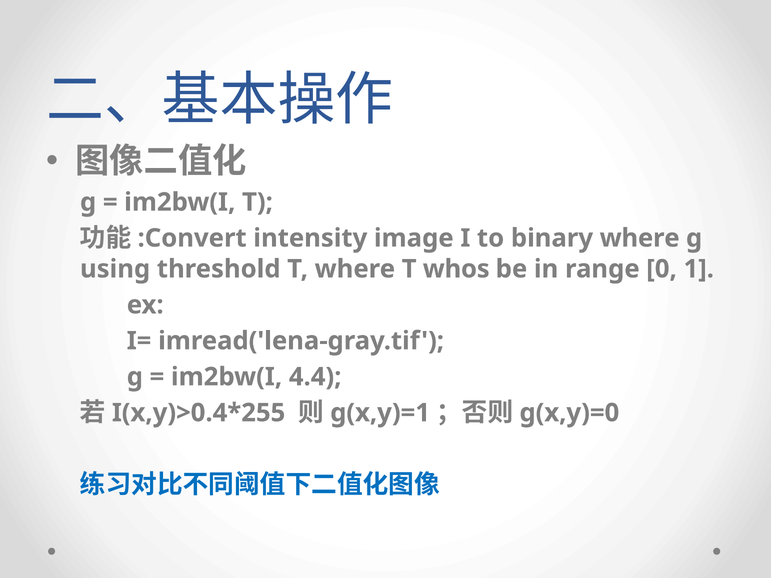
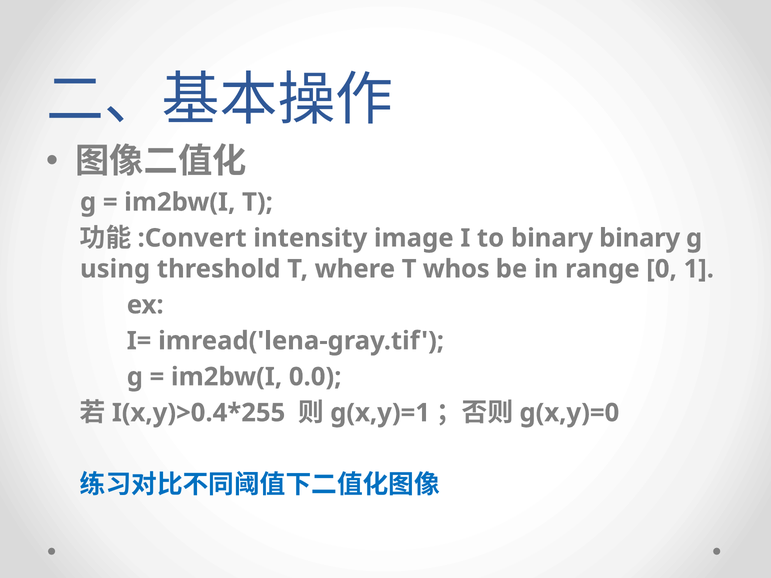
binary where: where -> binary
4.4: 4.4 -> 0.0
